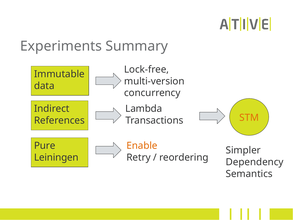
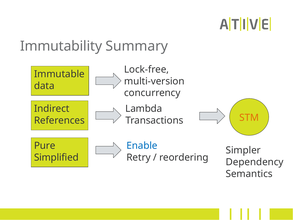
Experiments: Experiments -> Immutability
Enable colour: orange -> blue
Leiningen: Leiningen -> Simplified
